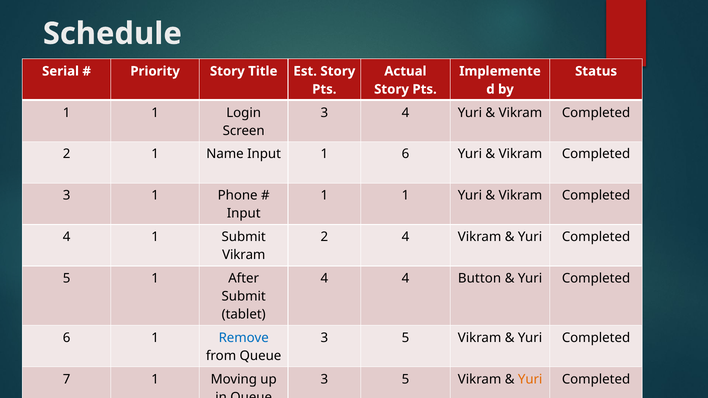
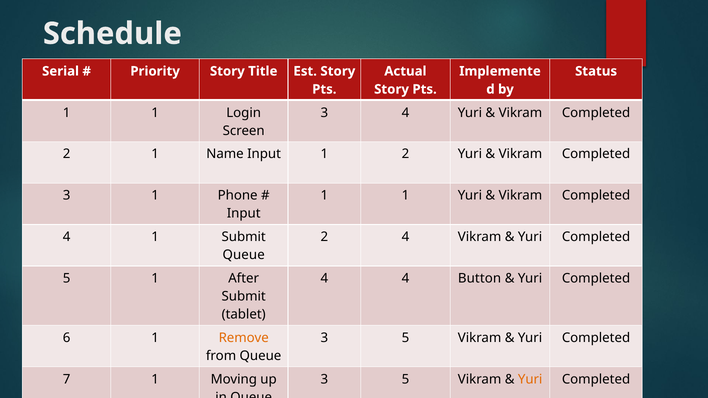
1 6: 6 -> 2
Vikram at (244, 255): Vikram -> Queue
Remove colour: blue -> orange
